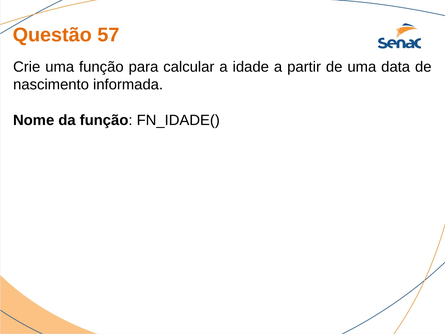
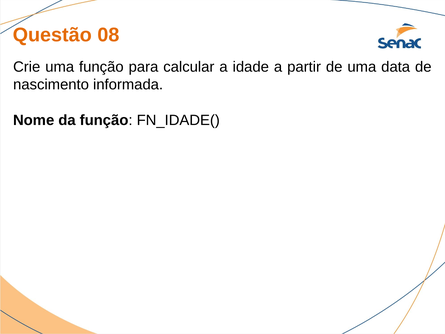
57: 57 -> 08
